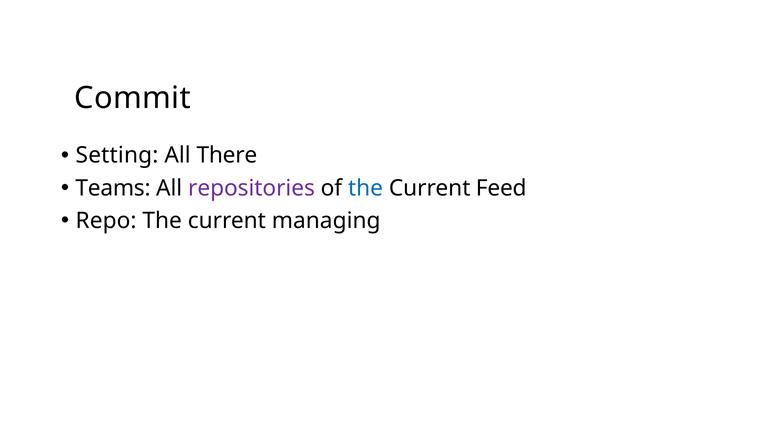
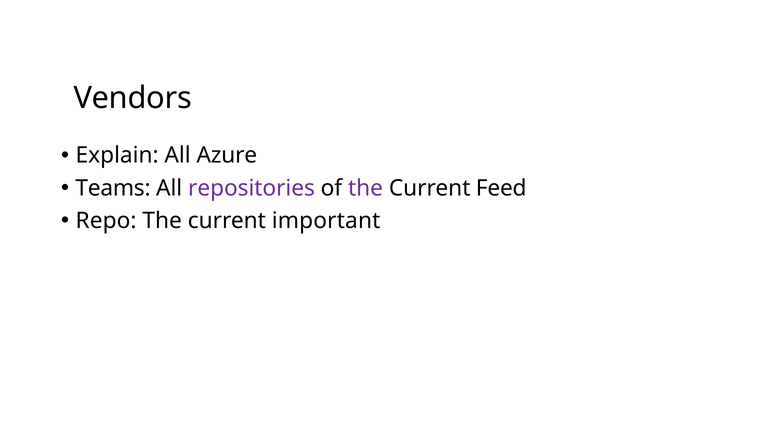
Commit: Commit -> Vendors
Setting: Setting -> Explain
There: There -> Azure
the at (366, 188) colour: blue -> purple
managing: managing -> important
